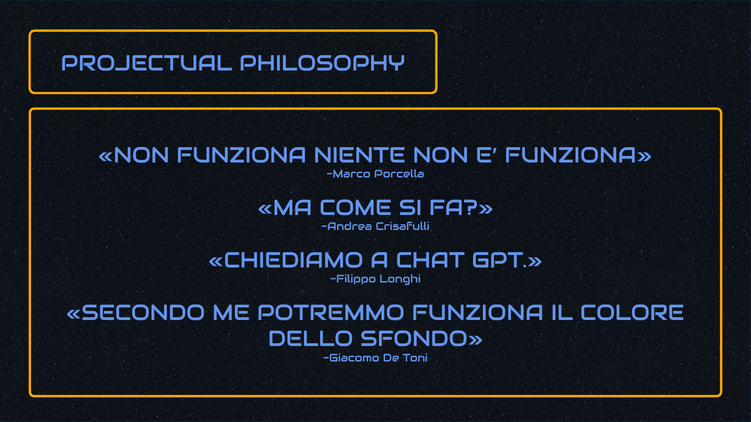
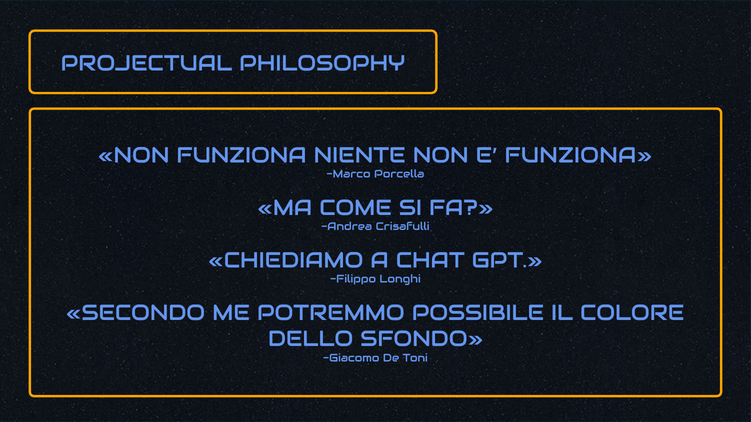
POTREMMO FUNZIONA: FUNZIONA -> POSSIBILE
